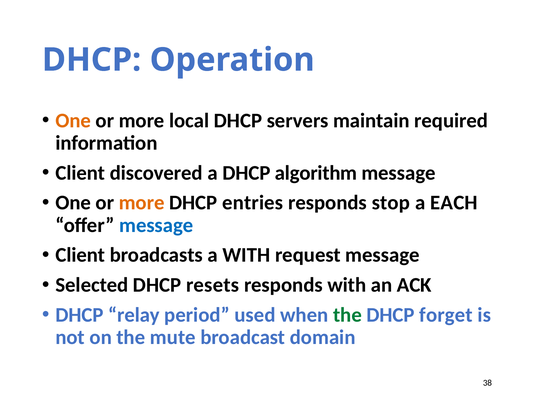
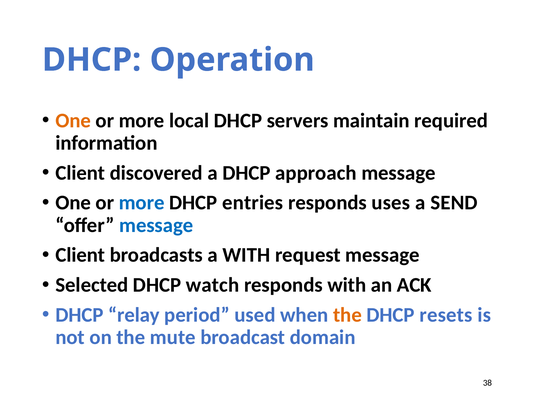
algorithm: algorithm -> approach
more at (142, 203) colour: orange -> blue
stop: stop -> uses
EACH: EACH -> SEND
resets: resets -> watch
the at (347, 315) colour: green -> orange
forget: forget -> resets
